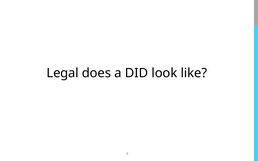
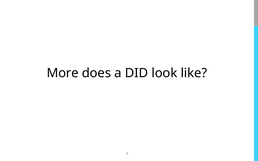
Legal: Legal -> More
